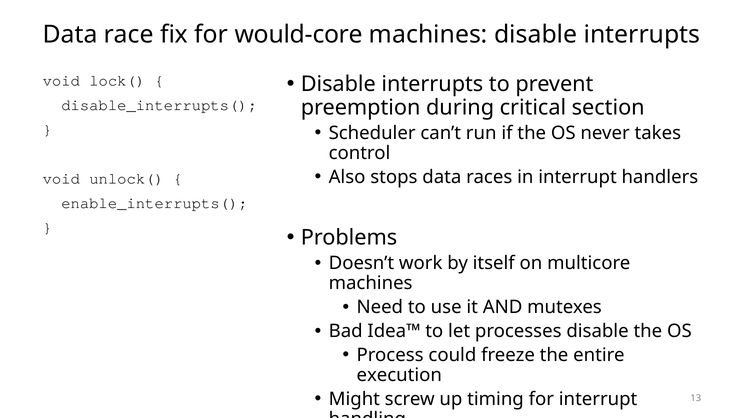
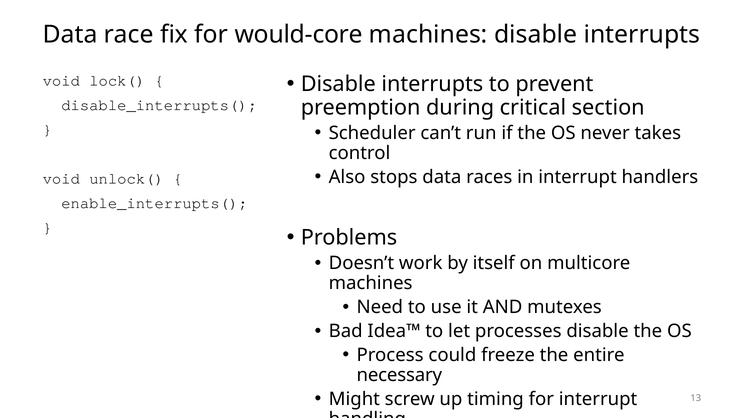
execution: execution -> necessary
